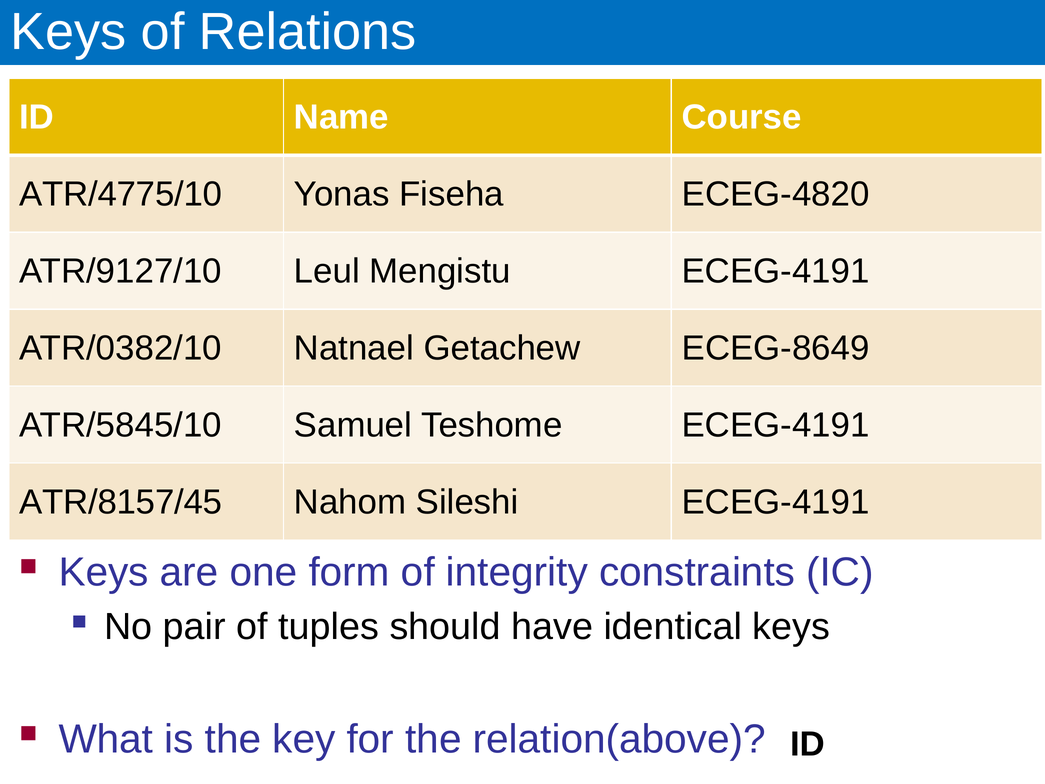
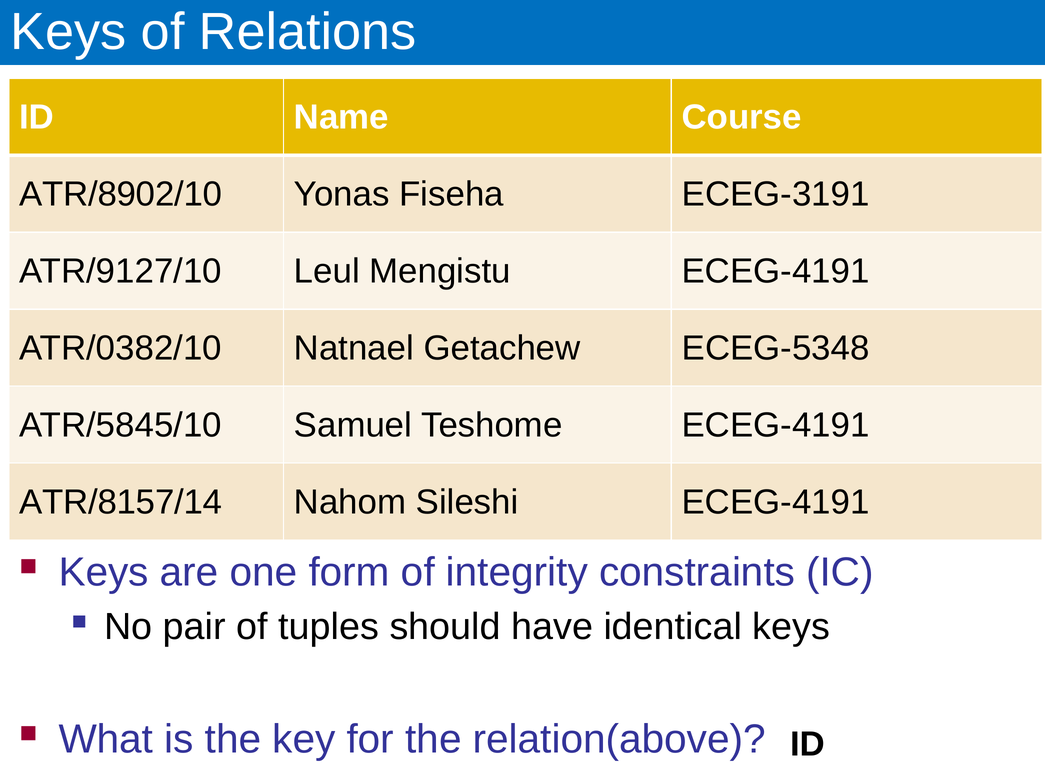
ATR/4775/10: ATR/4775/10 -> ATR/8902/10
ECEG-4820: ECEG-4820 -> ECEG-3191
ECEG-8649: ECEG-8649 -> ECEG-5348
ATR/8157/45: ATR/8157/45 -> ATR/8157/14
